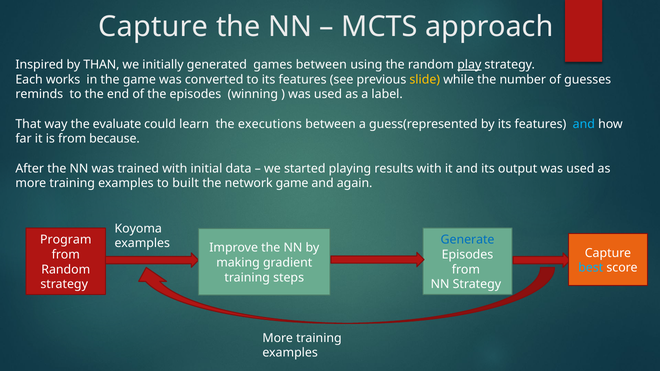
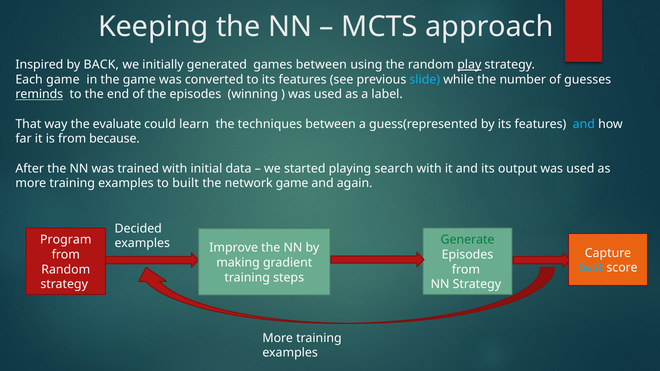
Capture at (153, 27): Capture -> Keeping
THAN: THAN -> BACK
Each works: works -> game
slide colour: yellow -> light blue
reminds underline: none -> present
executions: executions -> techniques
results: results -> search
Koyoma: Koyoma -> Decided
Generate colour: blue -> green
